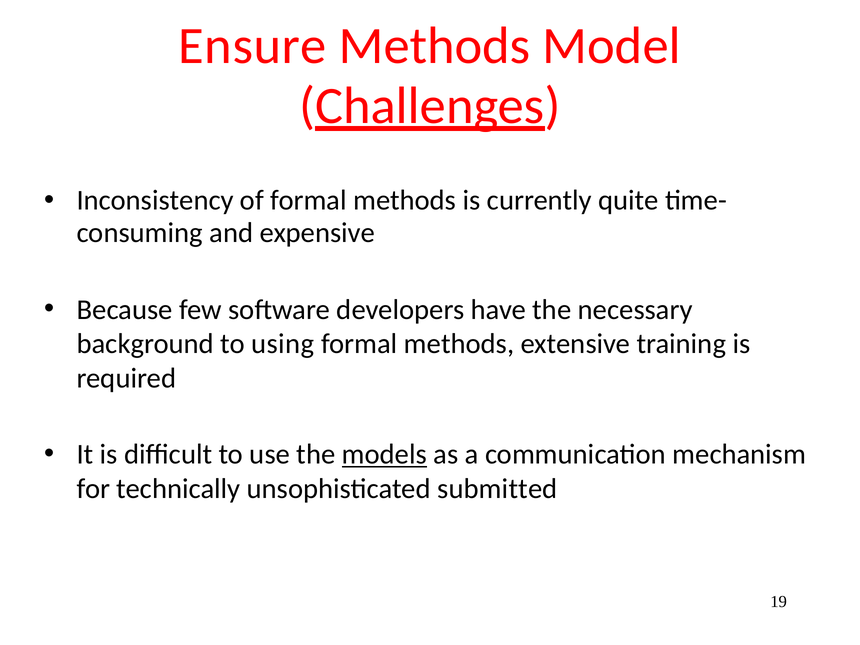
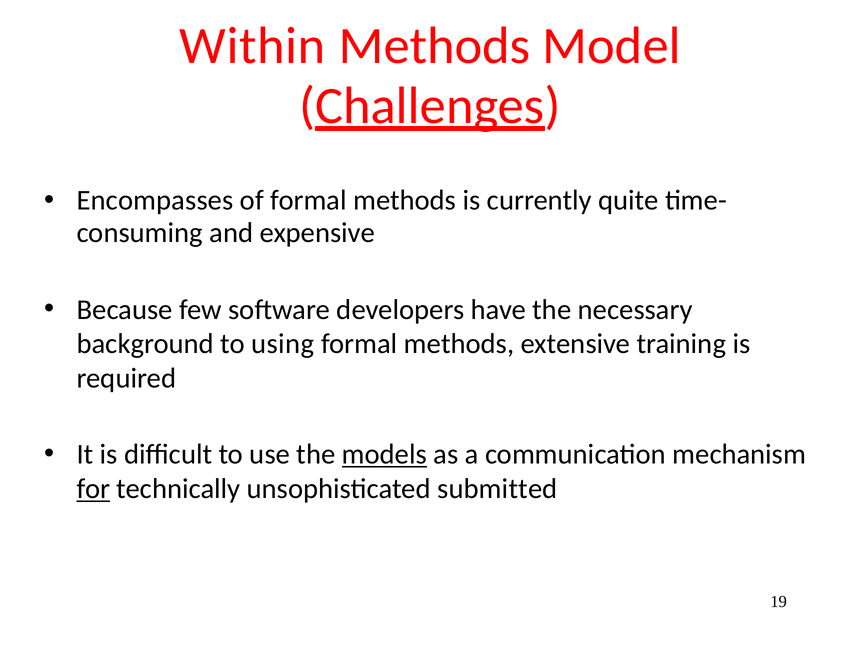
Ensure: Ensure -> Within
Inconsistency: Inconsistency -> Encompasses
for underline: none -> present
